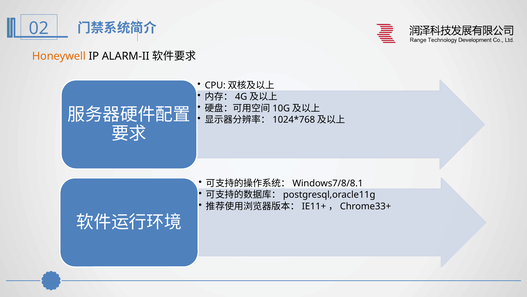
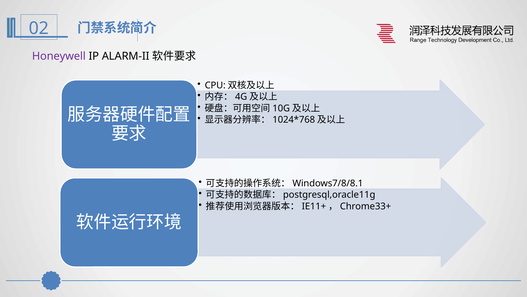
Honeywell colour: orange -> purple
